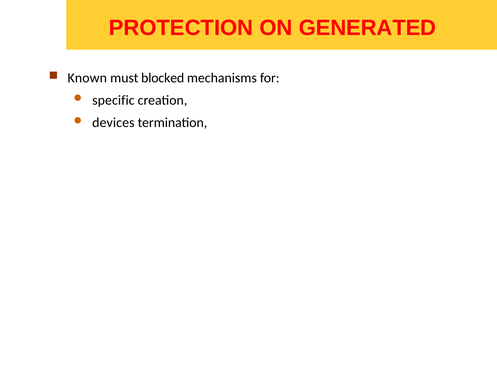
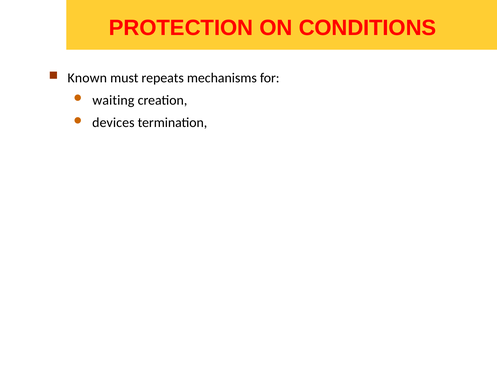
GENERATED: GENERATED -> CONDITIONS
blocked: blocked -> repeats
specific: specific -> waiting
